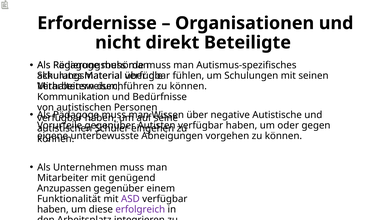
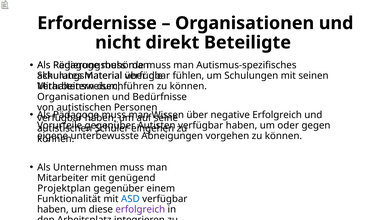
Kommunikation at (73, 97): Kommunikation -> Organisationen
negative Autistische: Autistische -> Erfolgreich
Anzupassen: Anzupassen -> Projektplan
ASD colour: purple -> blue
